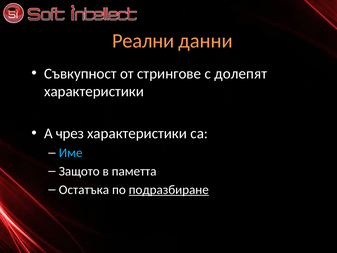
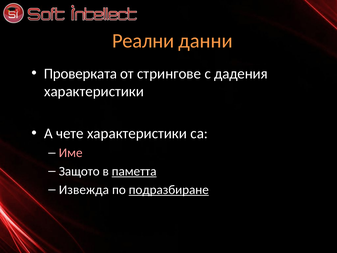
Съвкупност: Съвкупност -> Проверката
долепят: долепят -> дадения
чрез: чрез -> чете
Име colour: light blue -> pink
паметта underline: none -> present
Остатъка: Остатъка -> Извежда
